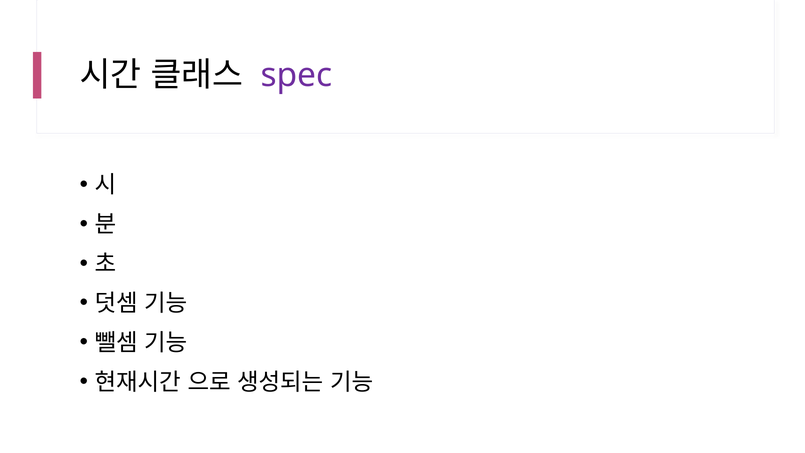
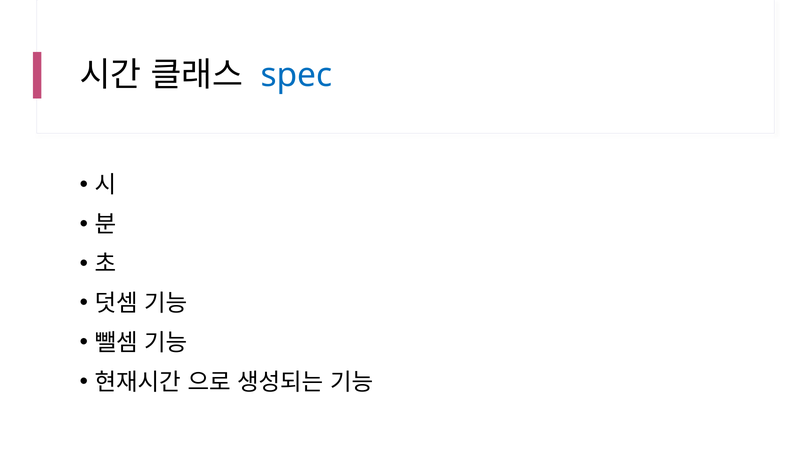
spec colour: purple -> blue
